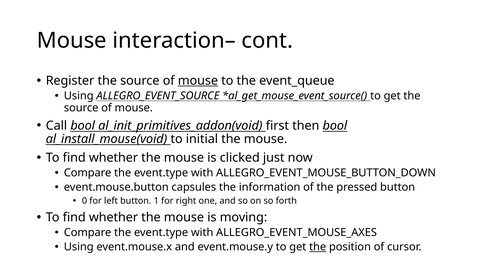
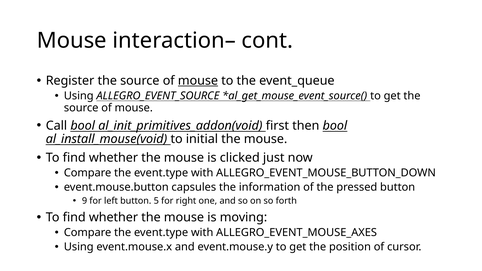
0: 0 -> 9
1: 1 -> 5
the at (318, 247) underline: present -> none
